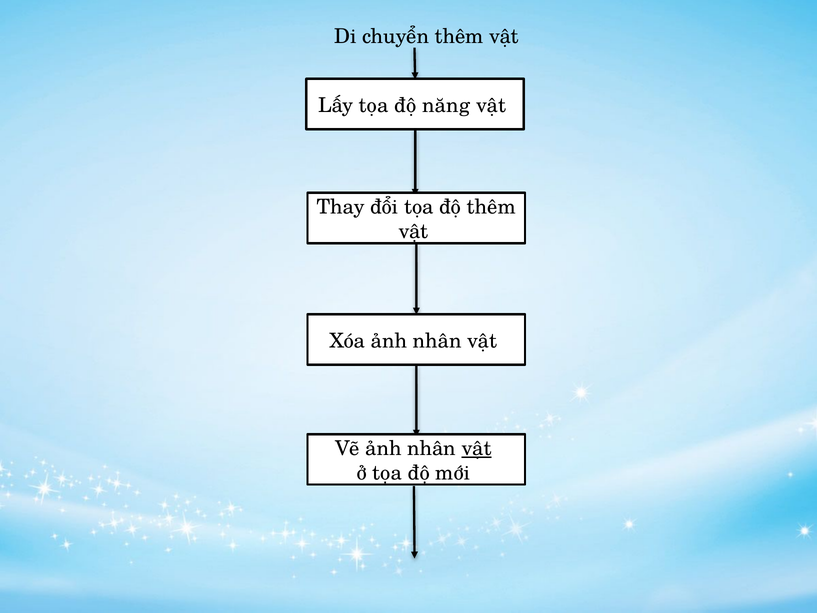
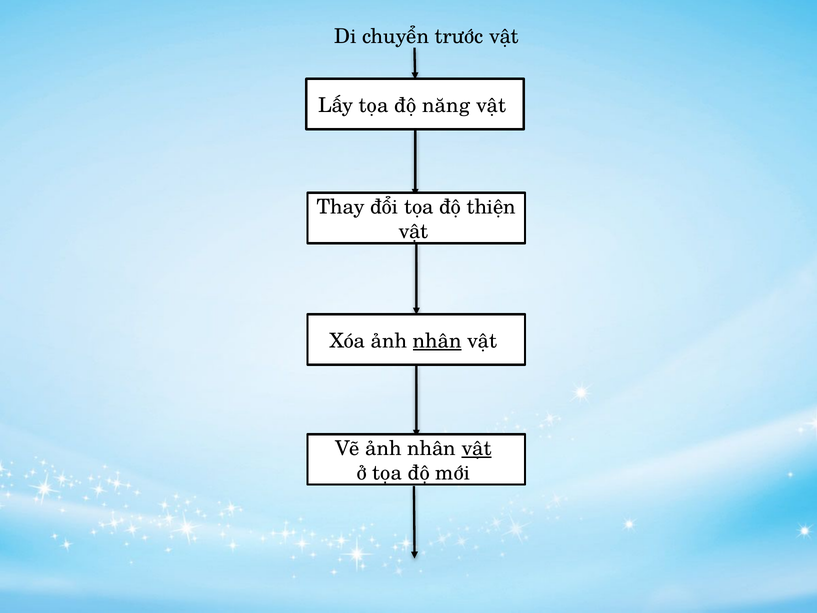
chuyển thêm: thêm -> trước
độ thêm: thêm -> thiện
nhân at (437, 341) underline: none -> present
